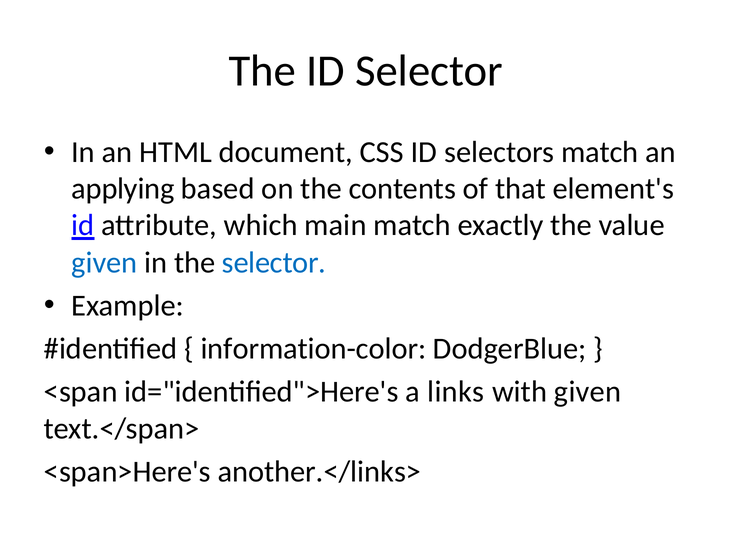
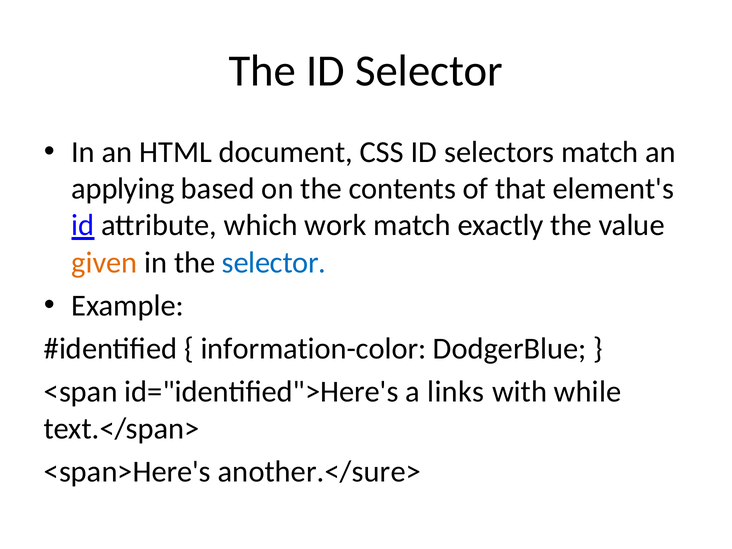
main: main -> work
given at (104, 263) colour: blue -> orange
with given: given -> while
another.</links>: another.</links> -> another.</sure>
